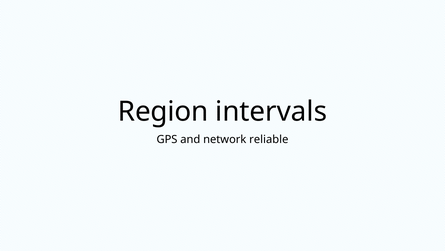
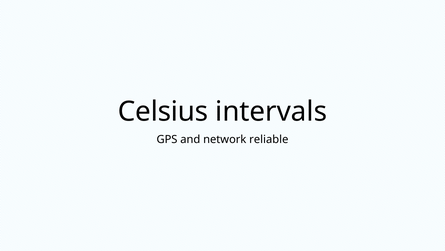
Region: Region -> Celsius
